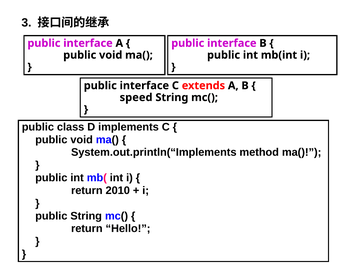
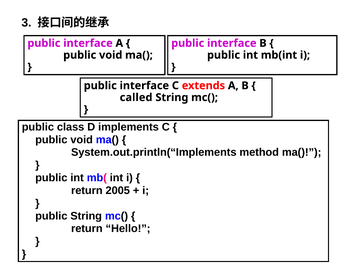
speed: speed -> called
2010: 2010 -> 2005
